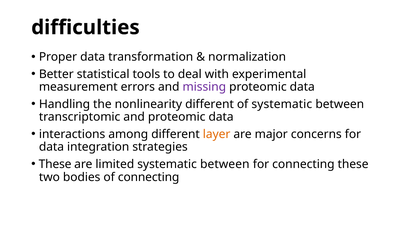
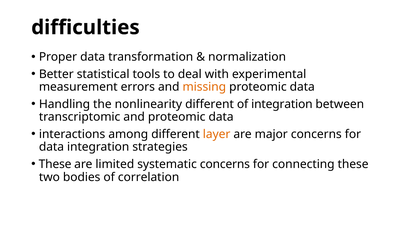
missing colour: purple -> orange
of systematic: systematic -> integration
limited systematic between: between -> concerns
of connecting: connecting -> correlation
